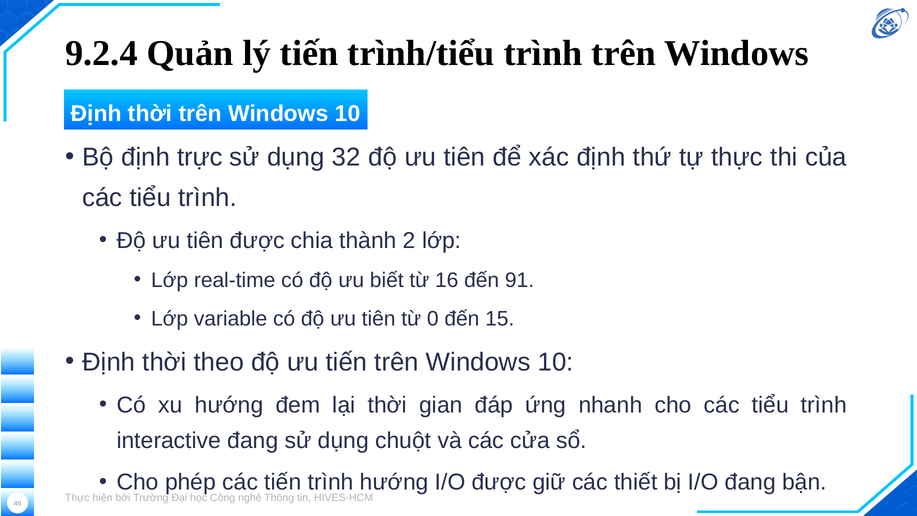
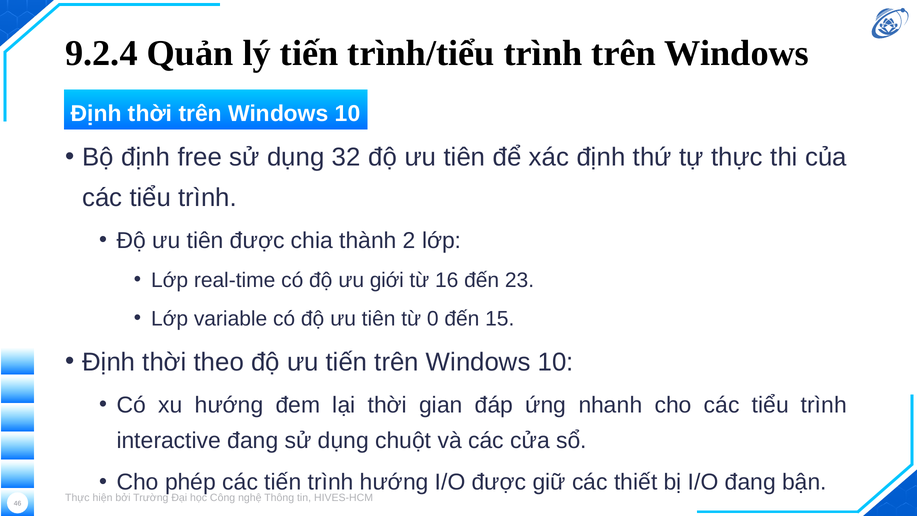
trực: trực -> free
biết: biết -> giới
91: 91 -> 23
